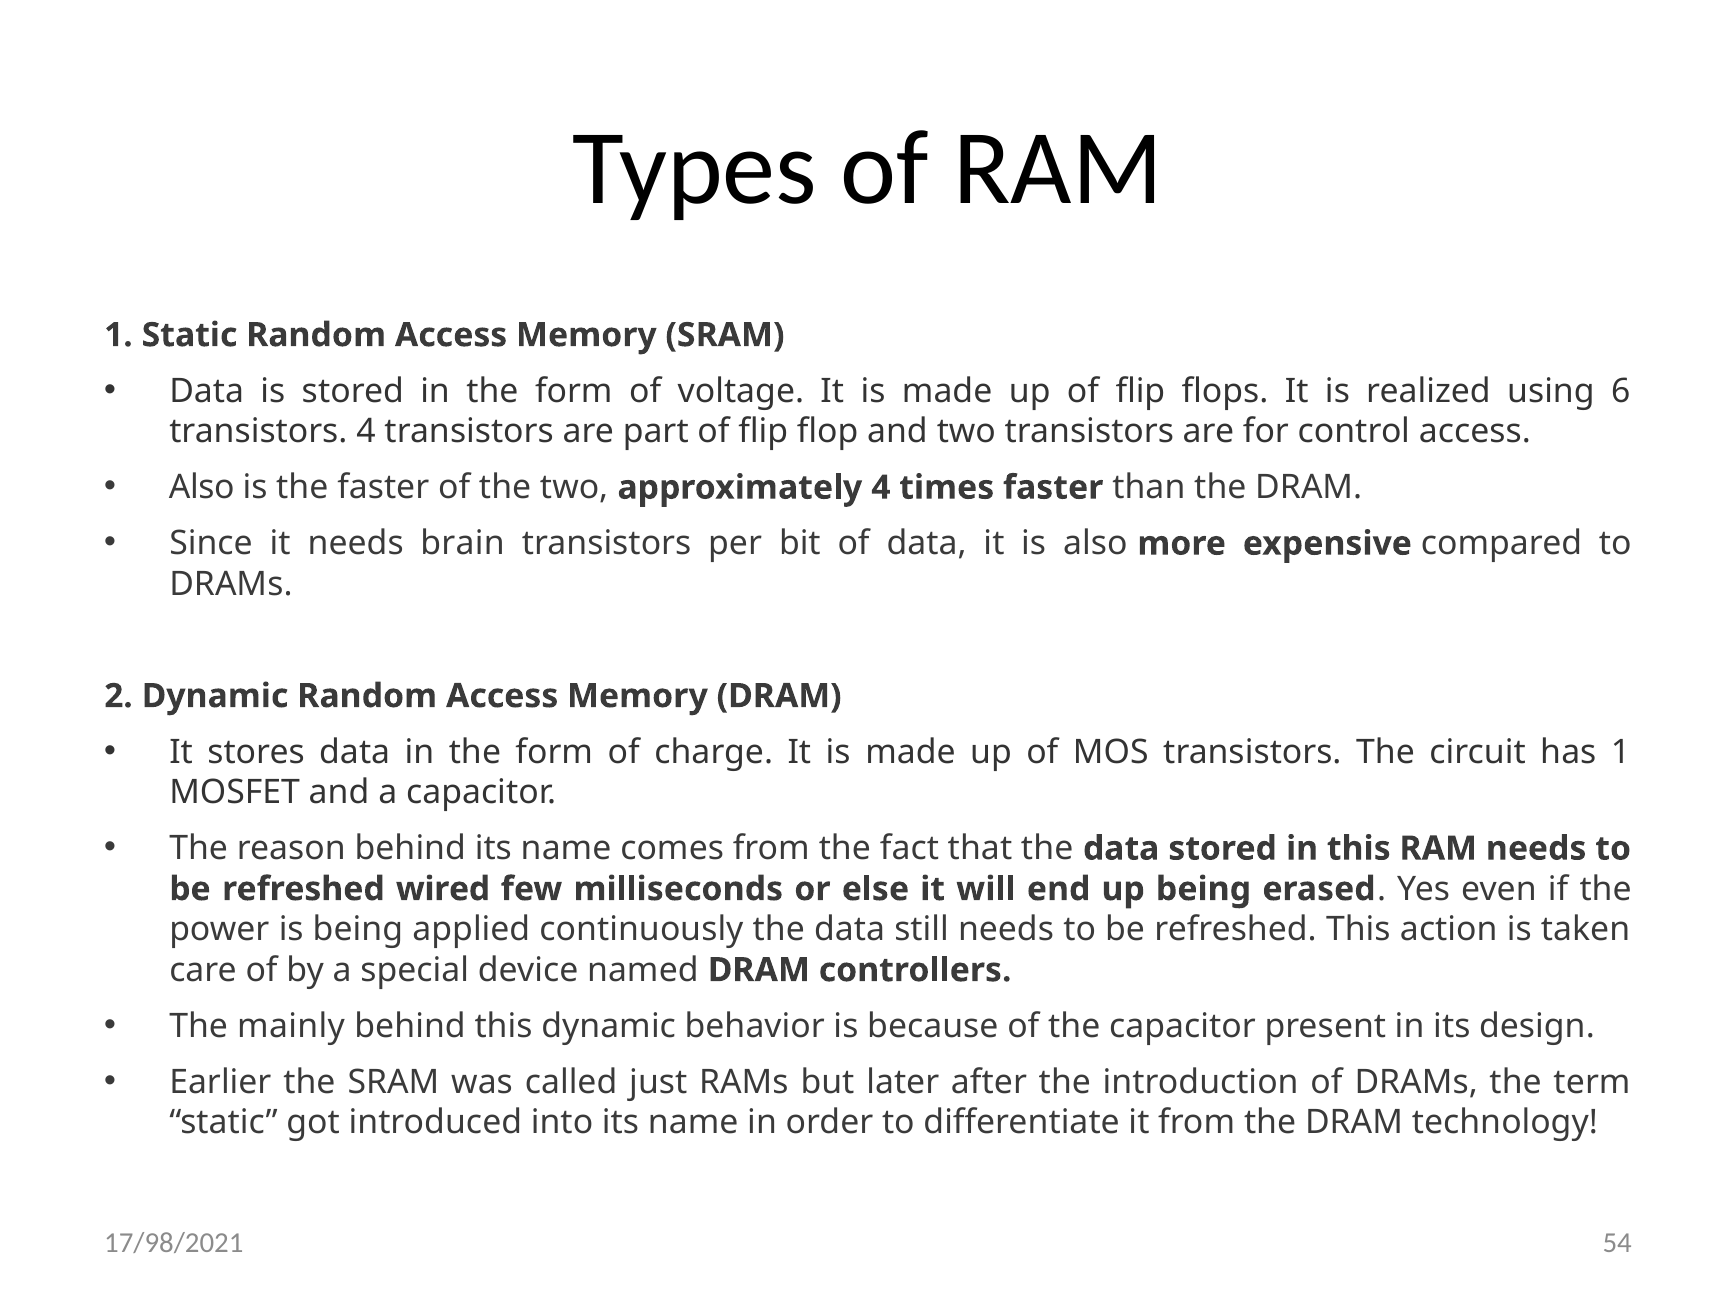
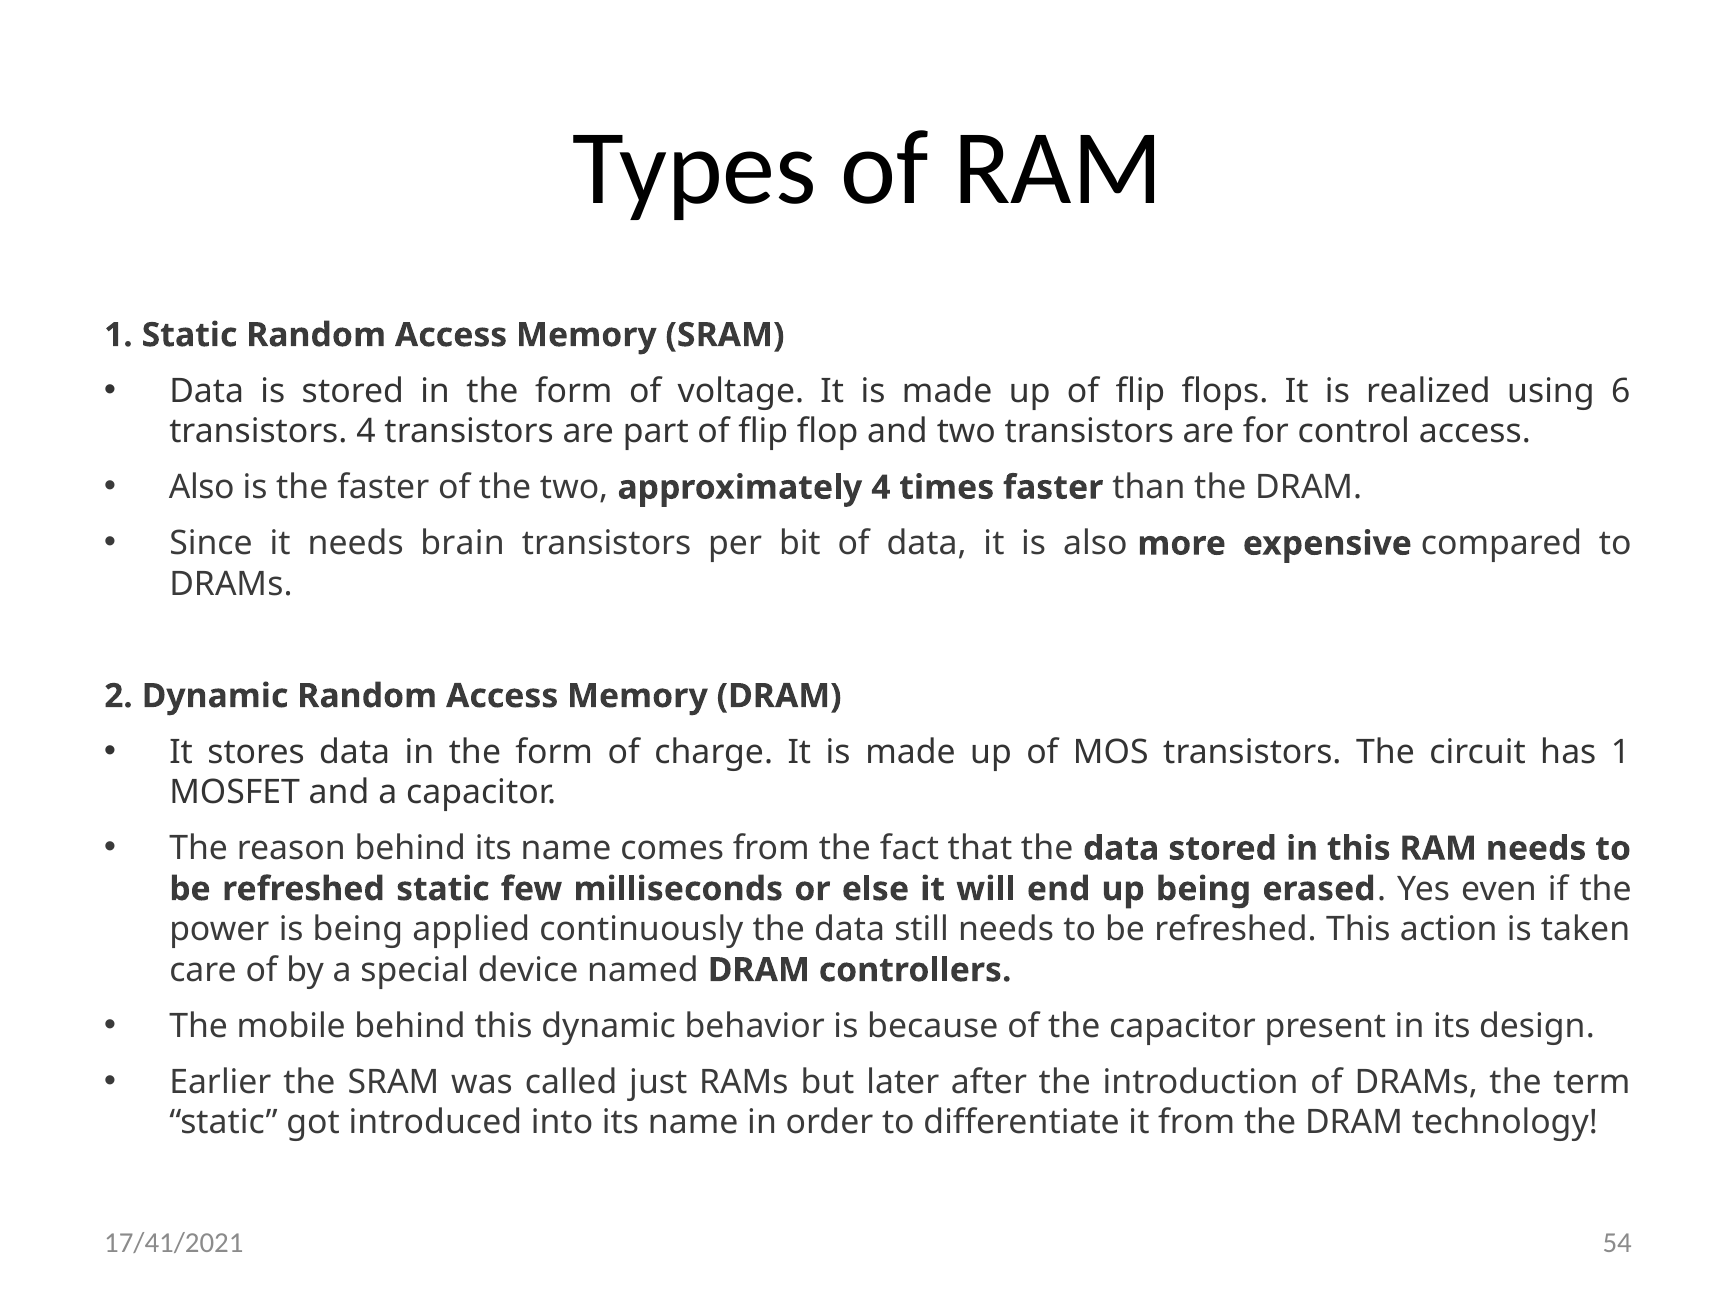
refreshed wired: wired -> static
mainly: mainly -> mobile
17/98/2021: 17/98/2021 -> 17/41/2021
